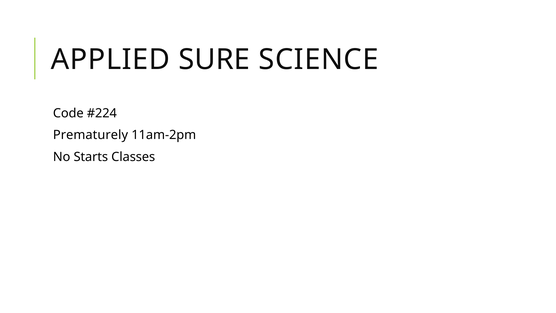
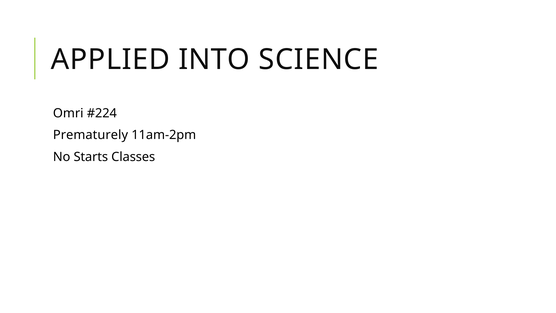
SURE: SURE -> INTO
Code: Code -> Omri
